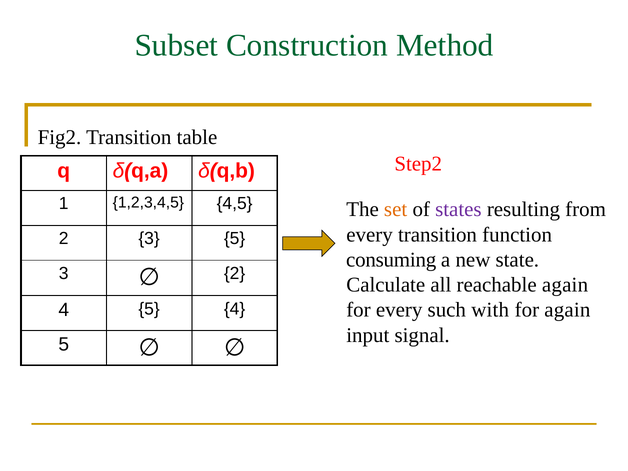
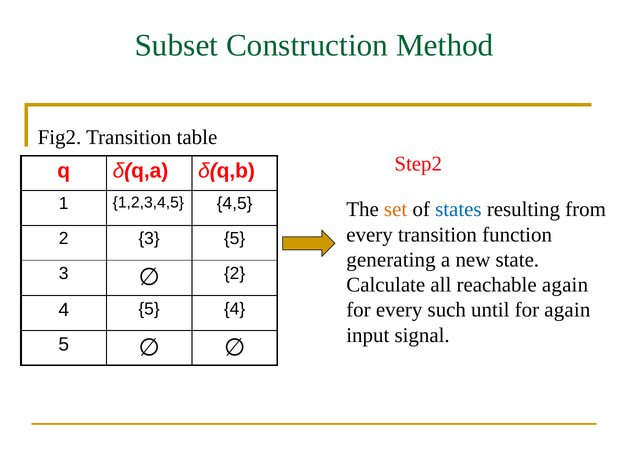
states colour: purple -> blue
consuming: consuming -> generating
with: with -> until
